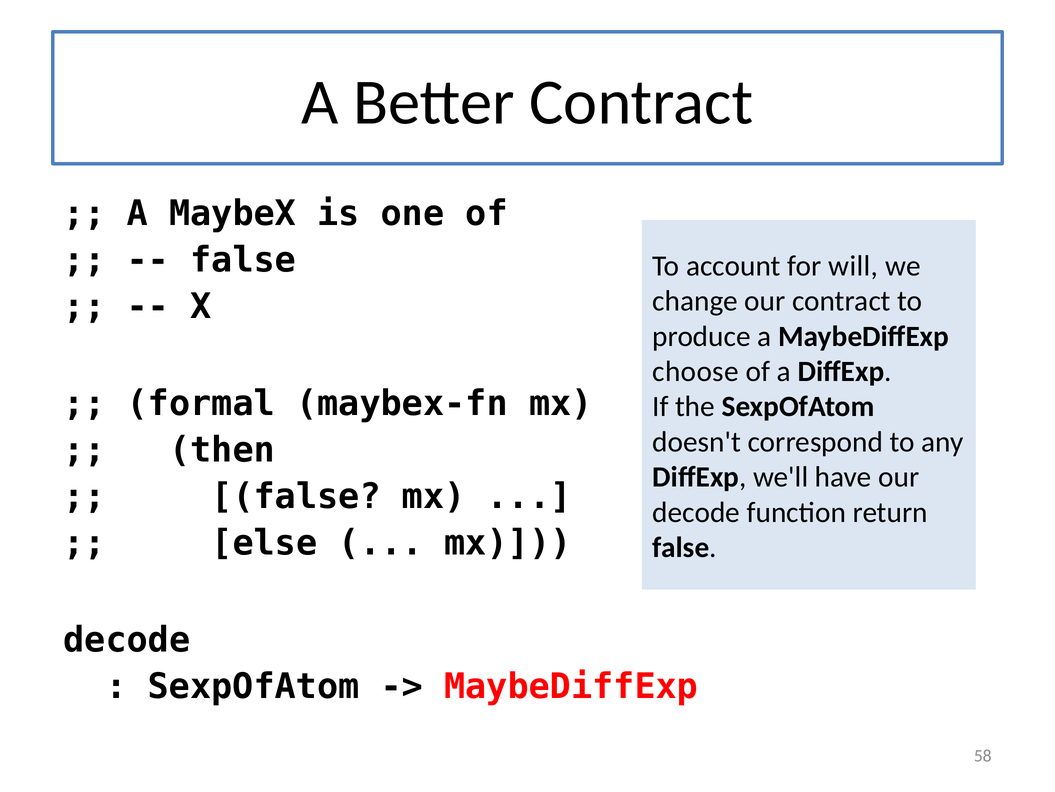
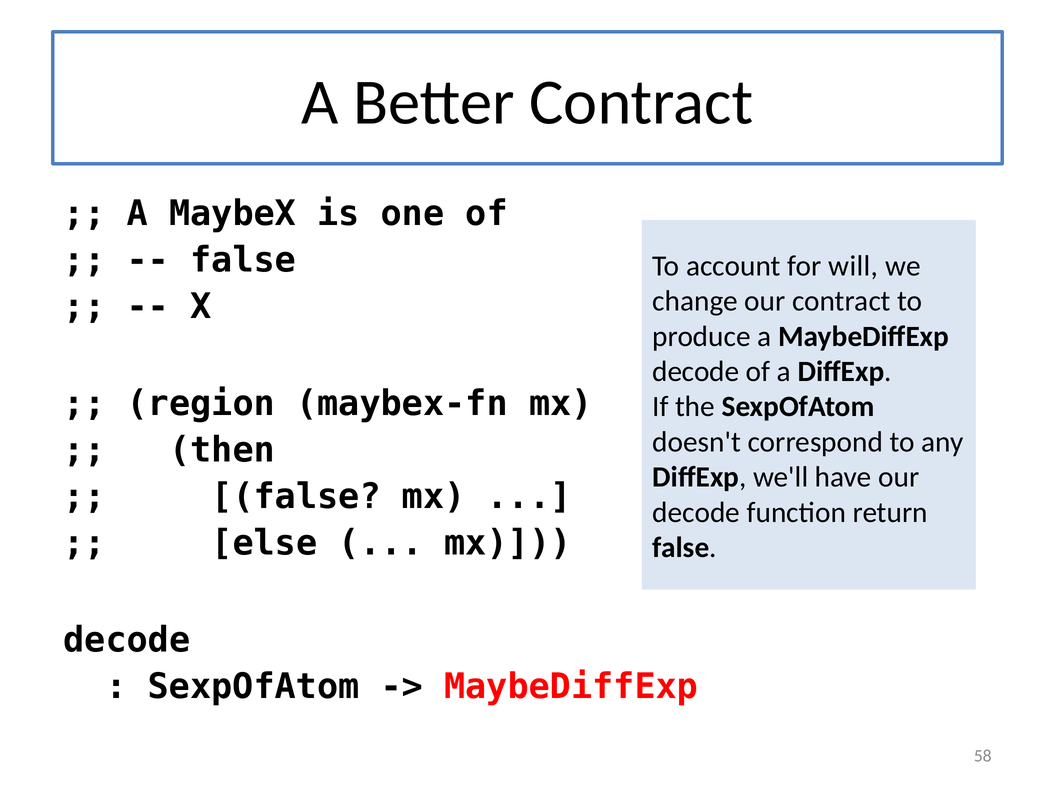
choose at (696, 371): choose -> decode
formal: formal -> region
